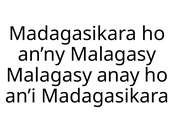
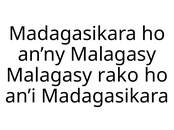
anay: anay -> rako
